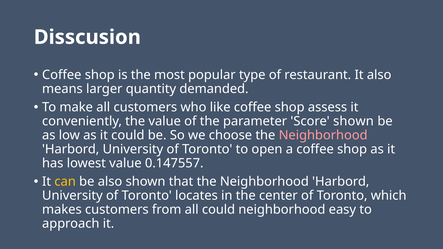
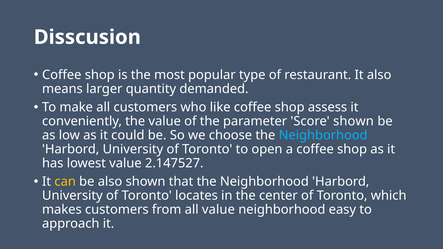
Neighborhood at (323, 135) colour: pink -> light blue
0.147557: 0.147557 -> 2.147527
all could: could -> value
